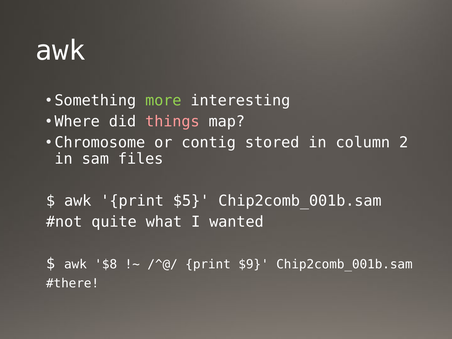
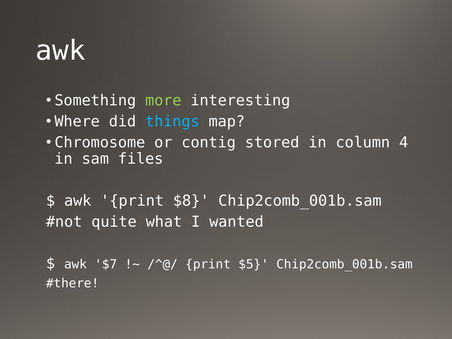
things colour: pink -> light blue
2: 2 -> 4
$5: $5 -> $8
$8: $8 -> $7
$9: $9 -> $5
